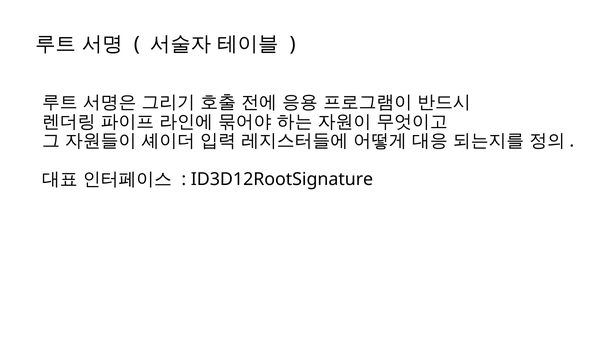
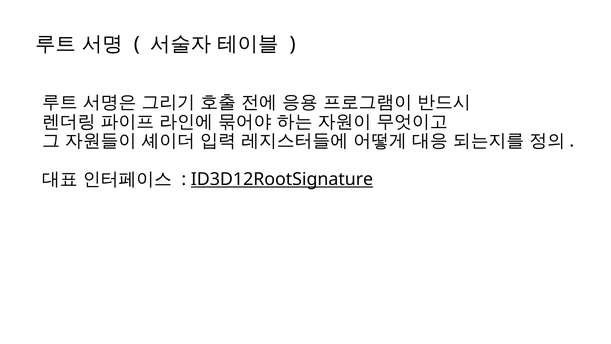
ID3D12RootSignature underline: none -> present
